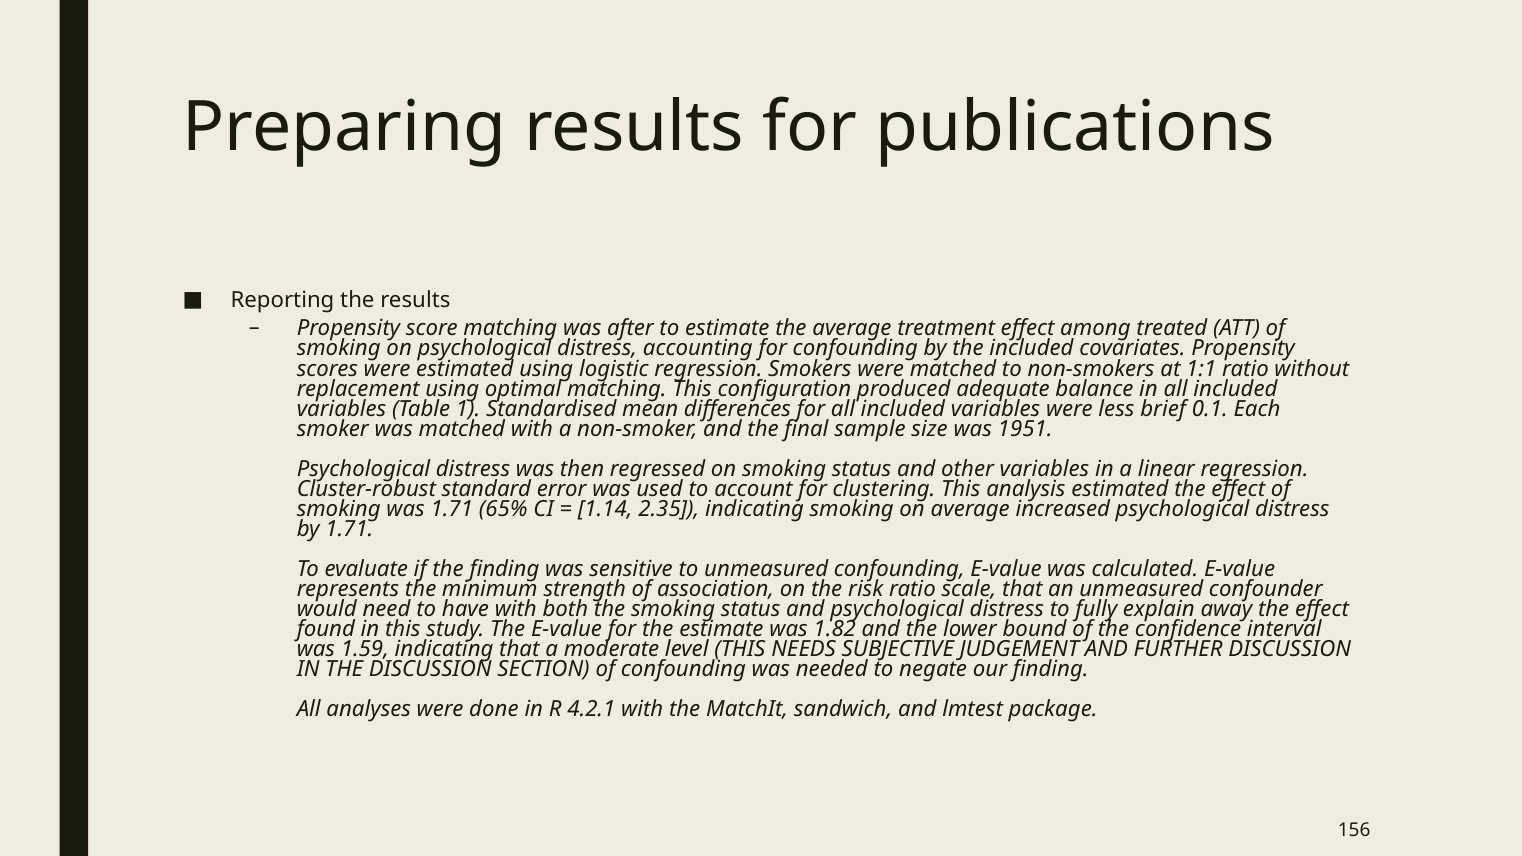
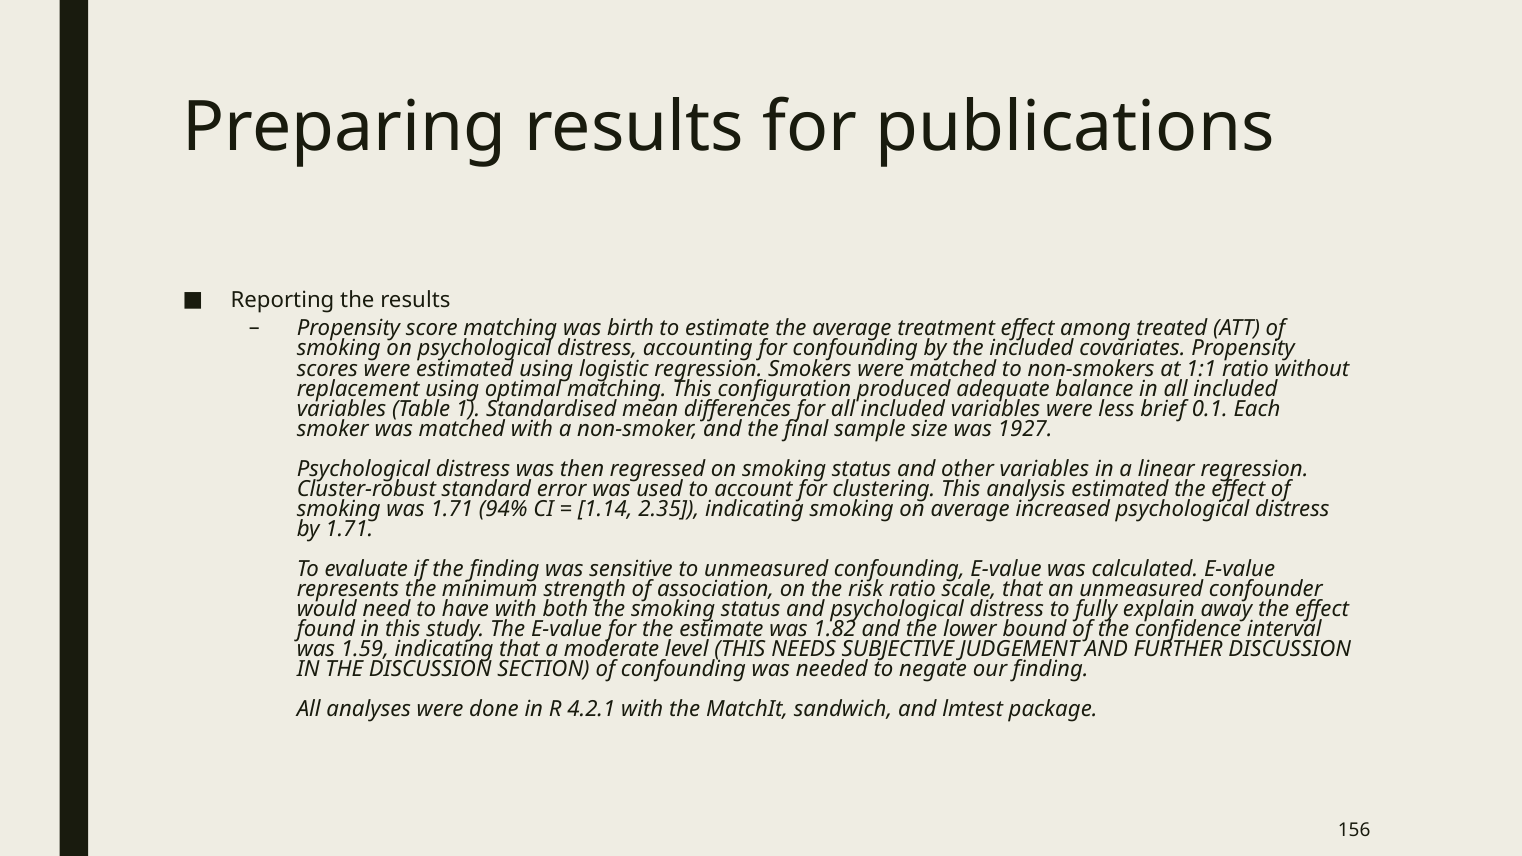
after: after -> birth
1951: 1951 -> 1927
65%: 65% -> 94%
